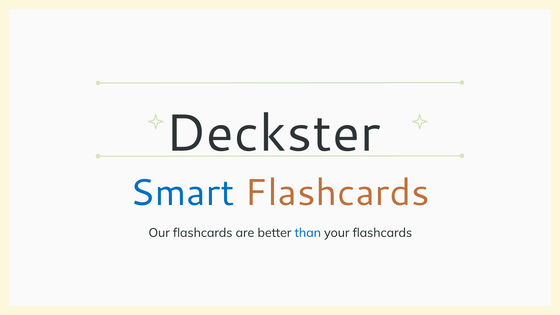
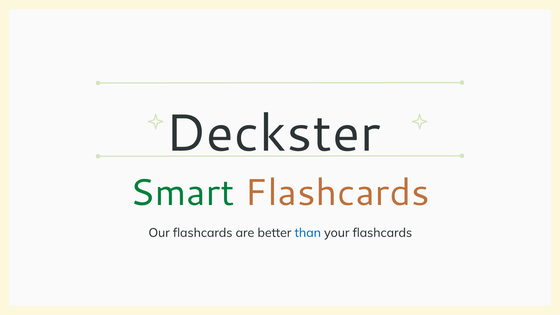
Smart colour: blue -> green
